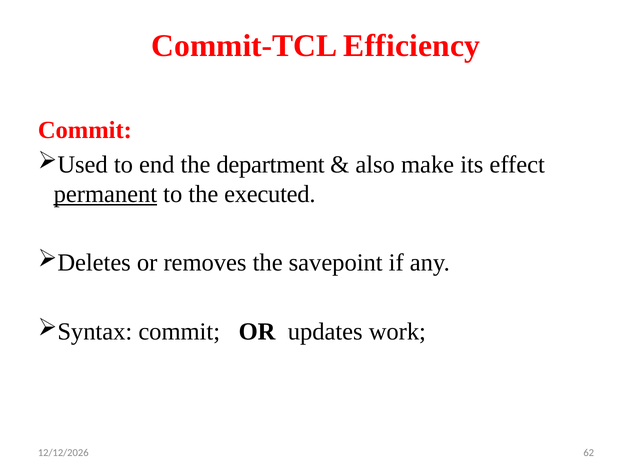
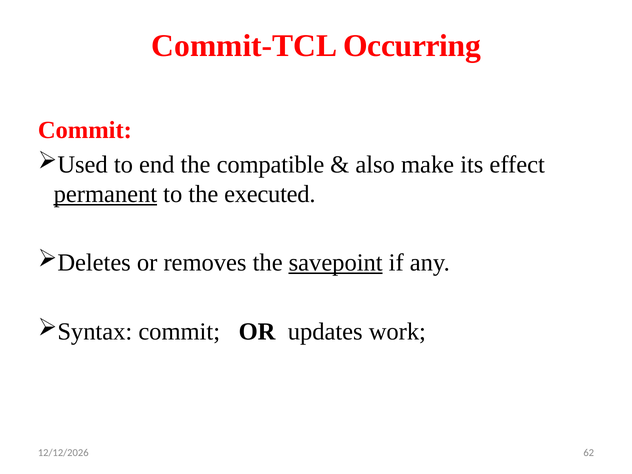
Efficiency: Efficiency -> Occurring
department: department -> compatible
savepoint underline: none -> present
